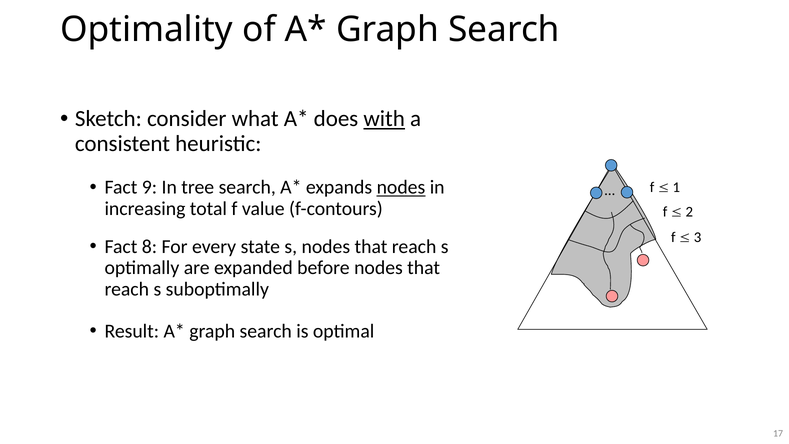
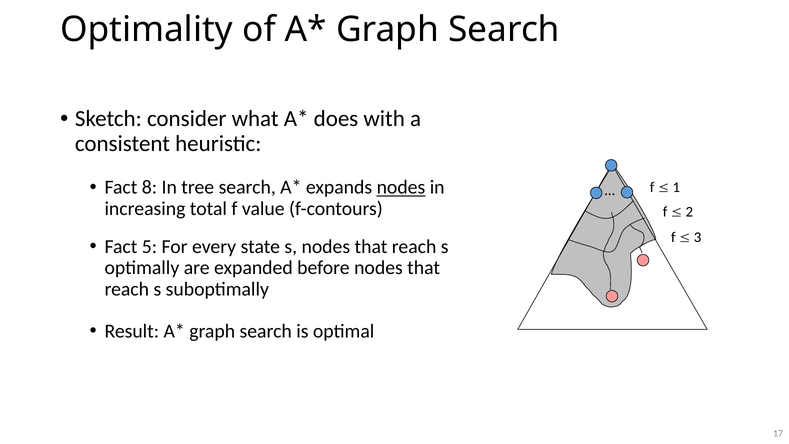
with underline: present -> none
9: 9 -> 8
8: 8 -> 5
